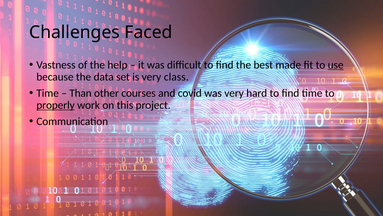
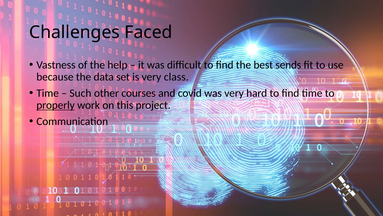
made: made -> sends
use underline: present -> none
Than: Than -> Such
